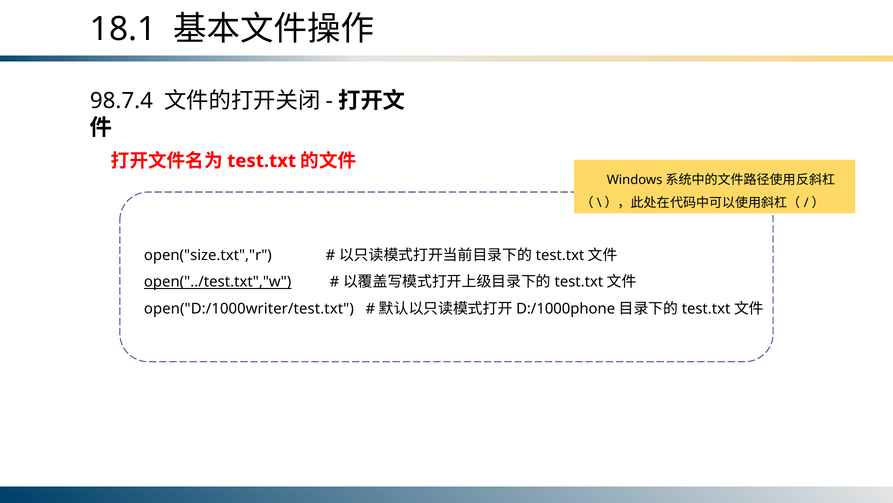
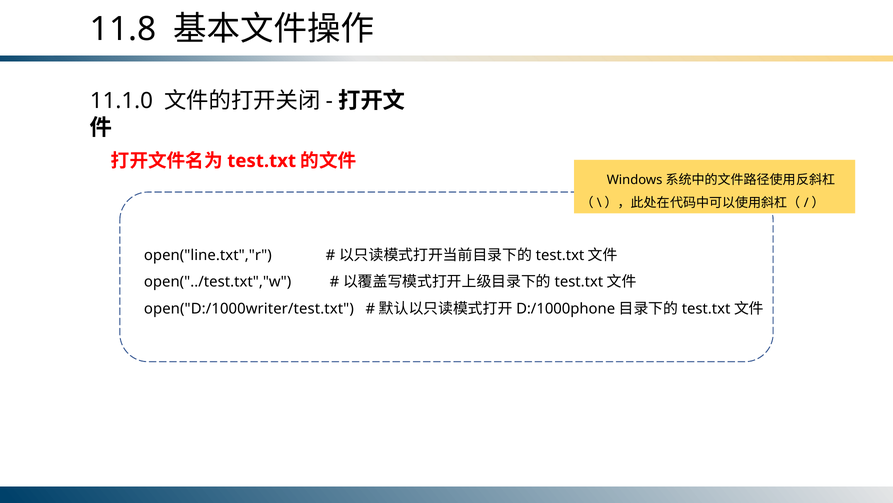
18.1: 18.1 -> 11.8
98.7.4: 98.7.4 -> 11.1.0
open("size.txt","r: open("size.txt","r -> open("line.txt","r
open("../test.txt","w underline: present -> none
